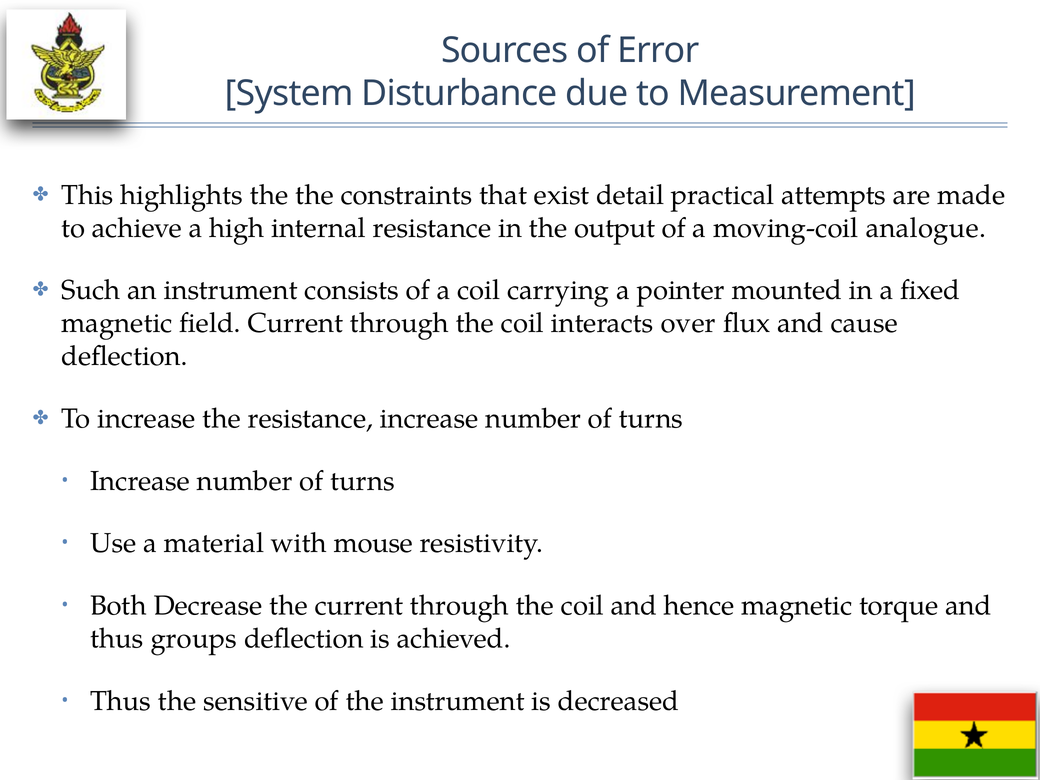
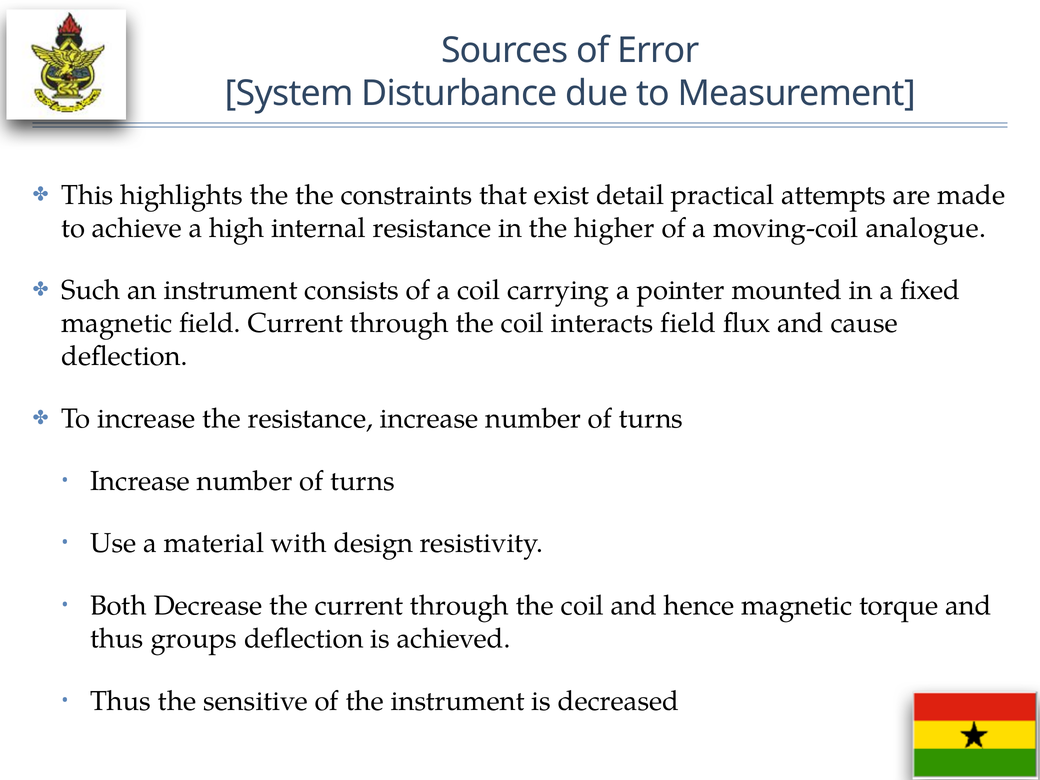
output: output -> higher
interacts over: over -> field
mouse: mouse -> design
